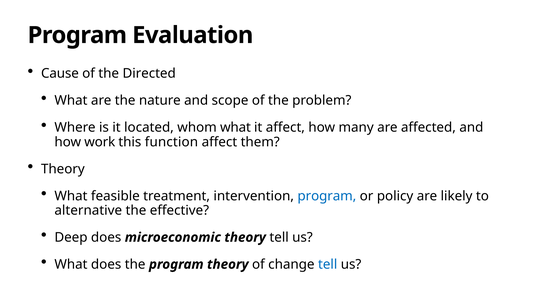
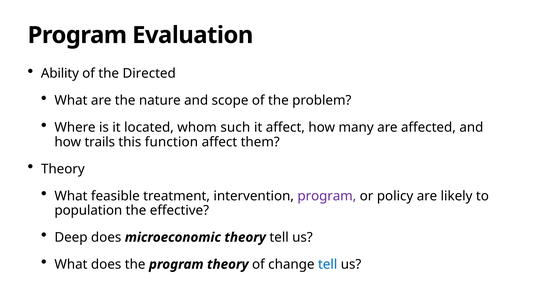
Cause: Cause -> Ability
whom what: what -> such
work: work -> trails
program at (327, 196) colour: blue -> purple
alternative: alternative -> population
